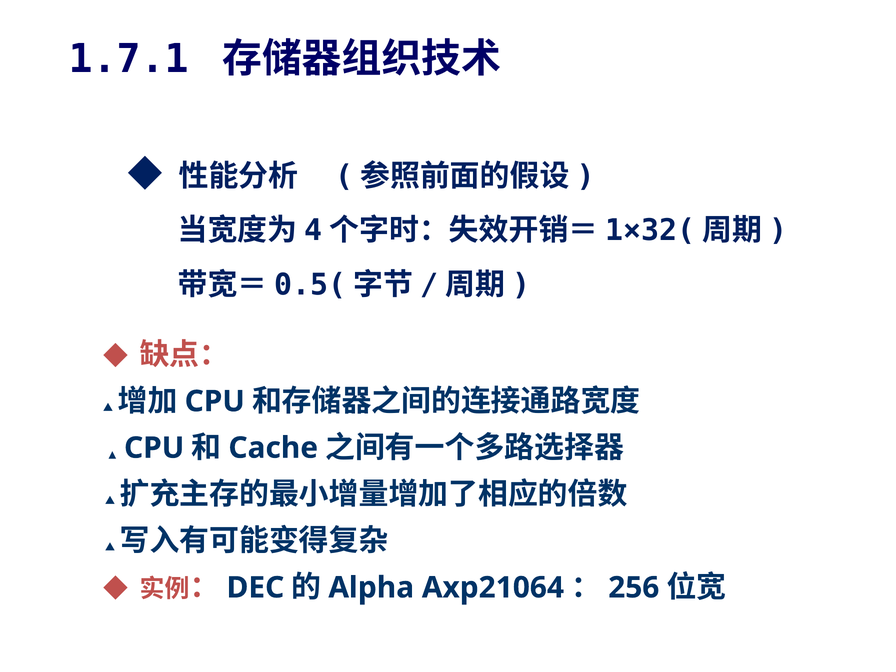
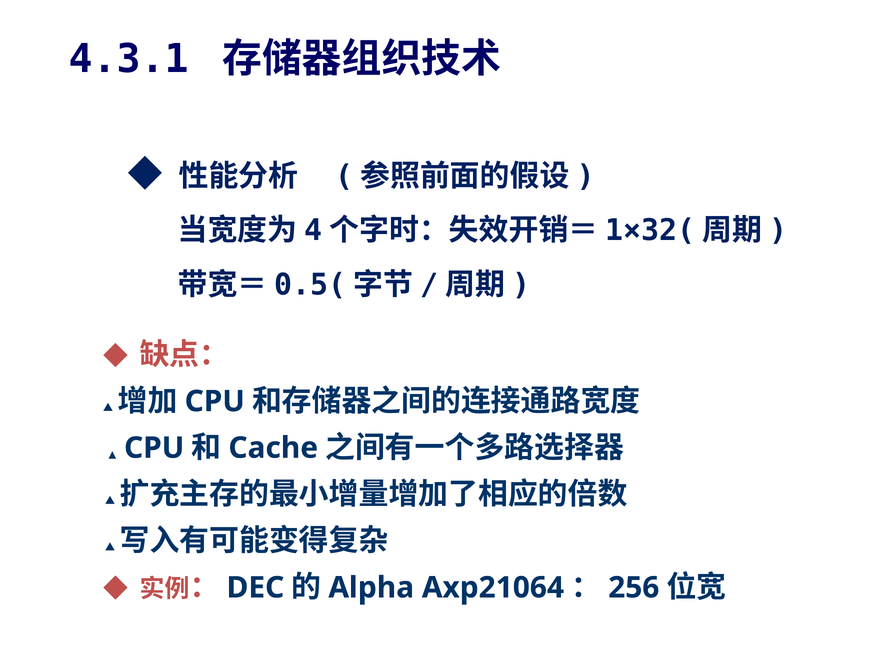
1.7.1: 1.7.1 -> 4.3.1
